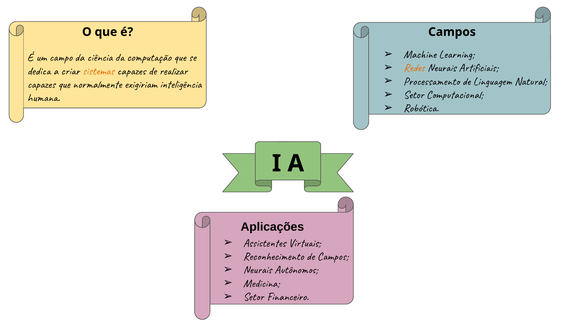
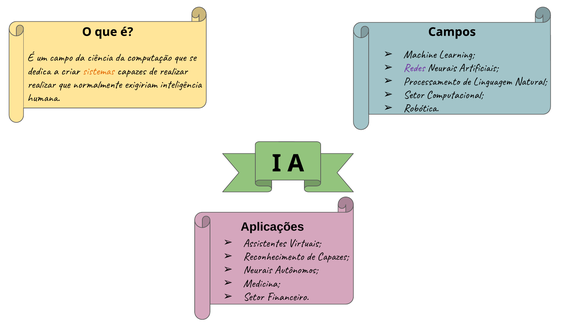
Redes colour: orange -> purple
capazes at (41, 84): capazes -> realizar
de Campos: Campos -> Capazes
